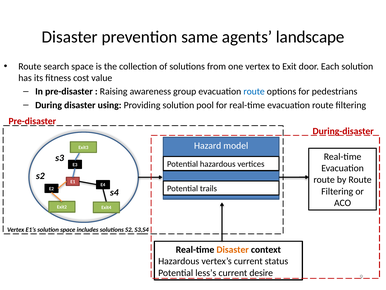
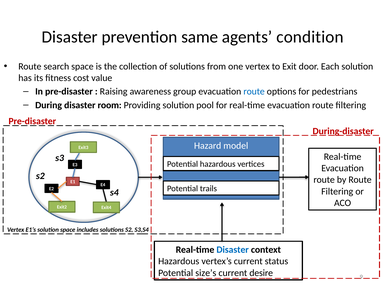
landscape: landscape -> condition
using: using -> room
Disaster at (233, 249) colour: orange -> blue
less’s: less’s -> size’s
